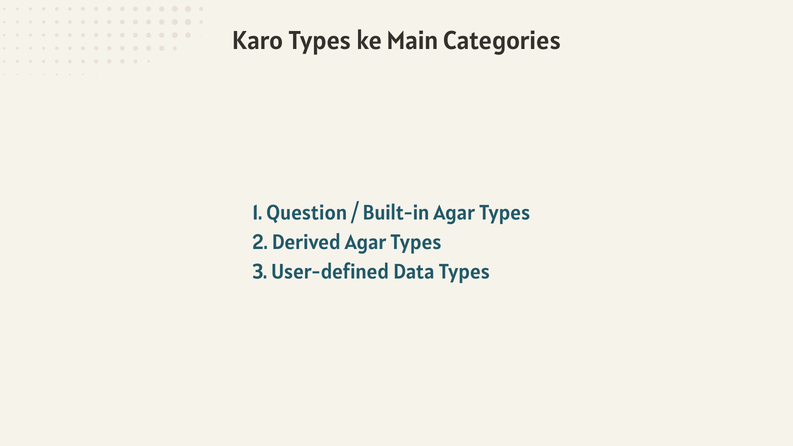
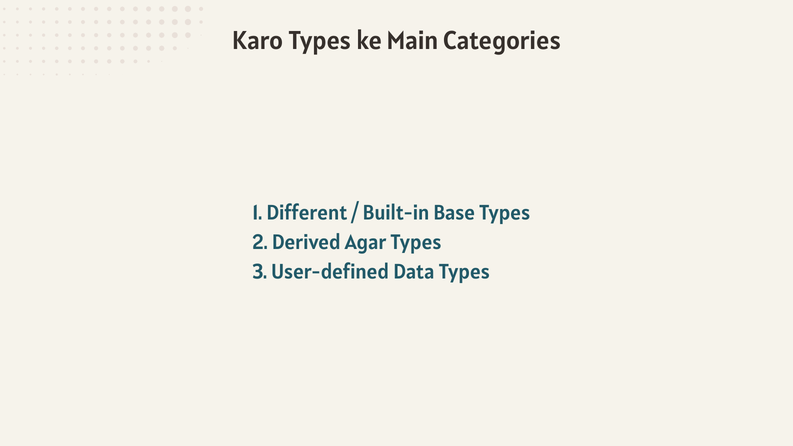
Question: Question -> Different
Built-in Agar: Agar -> Base
